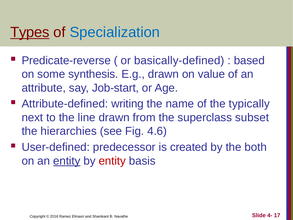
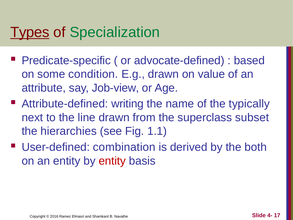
Specialization colour: blue -> green
Predicate-reverse: Predicate-reverse -> Predicate-specific
basically-defined: basically-defined -> advocate-defined
synthesis: synthesis -> condition
Job-start: Job-start -> Job-view
4.6: 4.6 -> 1.1
predecessor: predecessor -> combination
created: created -> derived
entity at (67, 161) underline: present -> none
